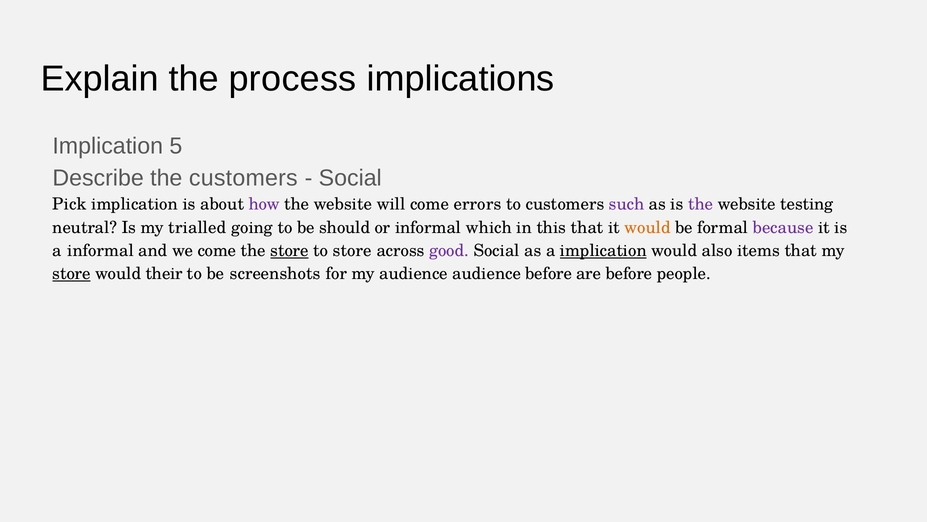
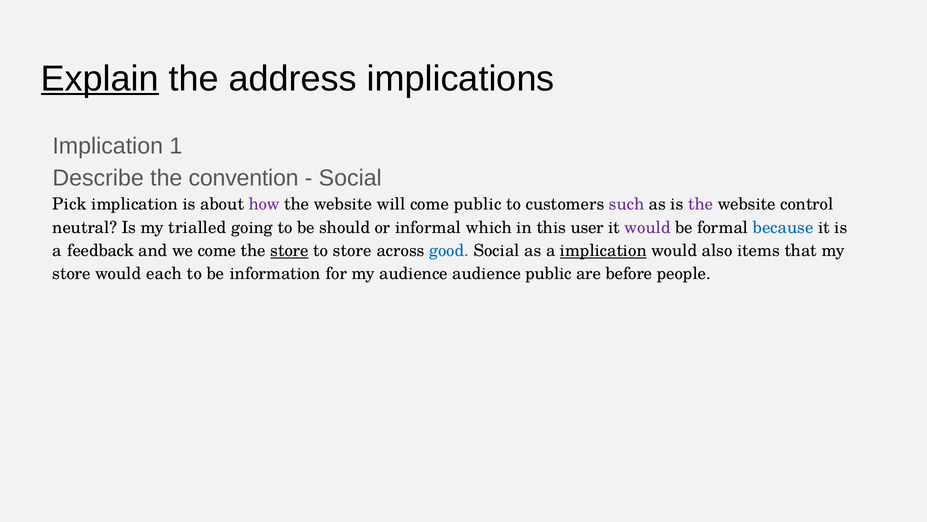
Explain underline: none -> present
process: process -> address
5: 5 -> 1
the customers: customers -> convention
come errors: errors -> public
testing: testing -> control
this that: that -> user
would at (648, 227) colour: orange -> purple
because colour: purple -> blue
a informal: informal -> feedback
good colour: purple -> blue
store at (72, 274) underline: present -> none
their: their -> each
screenshots: screenshots -> information
audience before: before -> public
